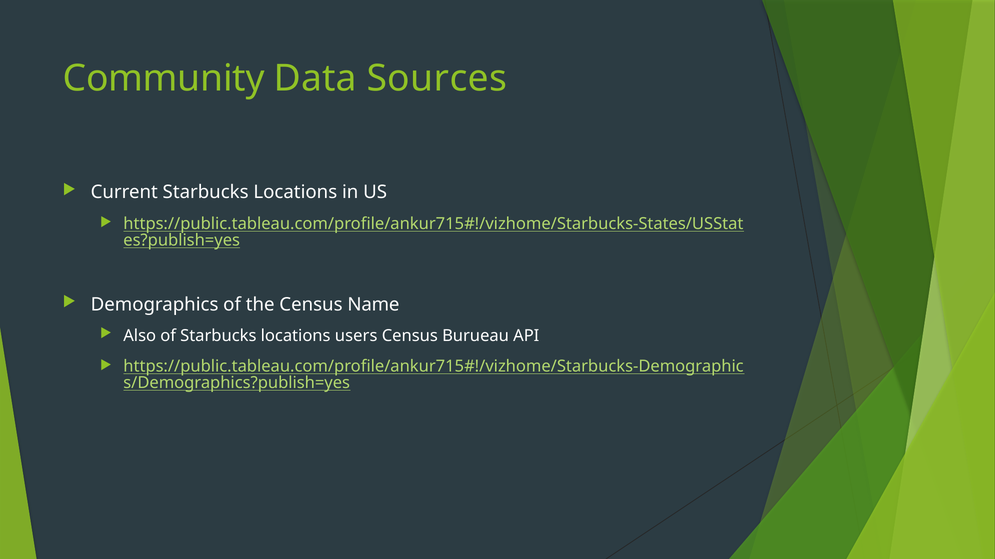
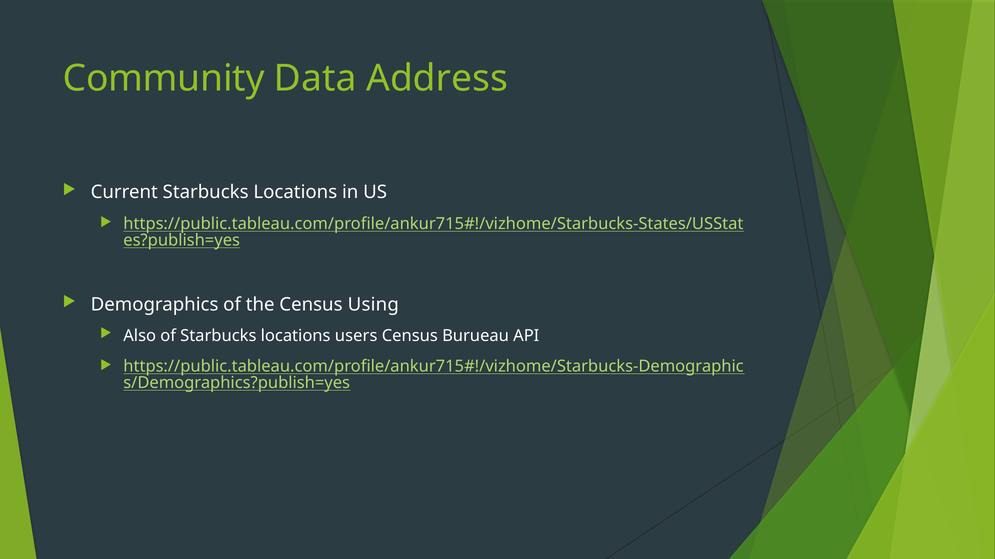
Sources: Sources -> Address
Name: Name -> Using
